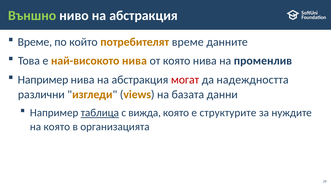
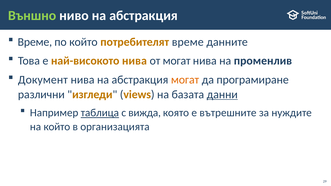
от която: която -> могат
Например at (43, 80): Например -> Документ
могат at (185, 80) colour: red -> orange
надеждността: надеждността -> програмиране
данни underline: none -> present
структурите: структурите -> вътрешните
на която: която -> който
